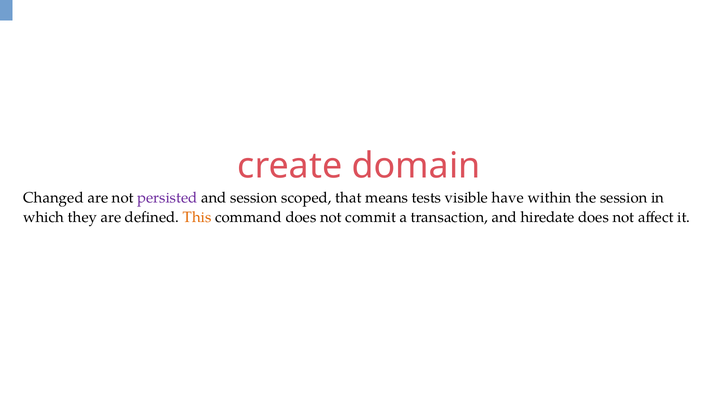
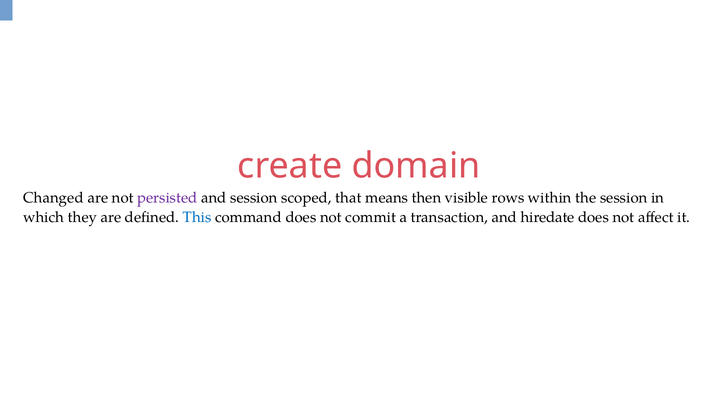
tests: tests -> then
have: have -> rows
This colour: orange -> blue
